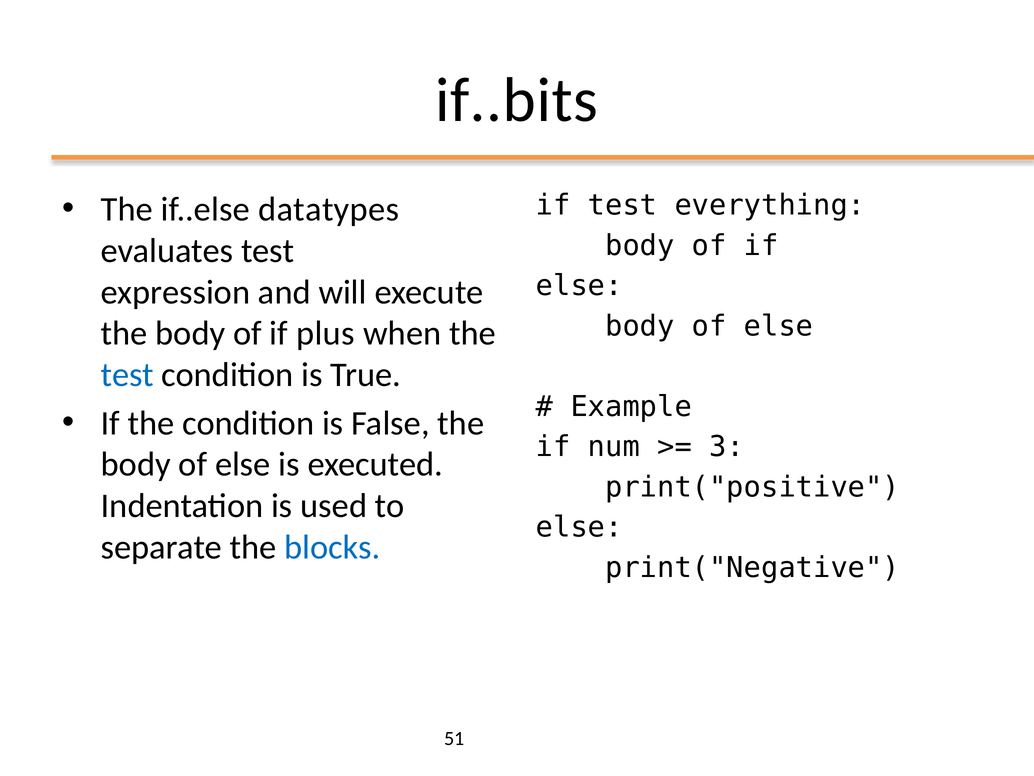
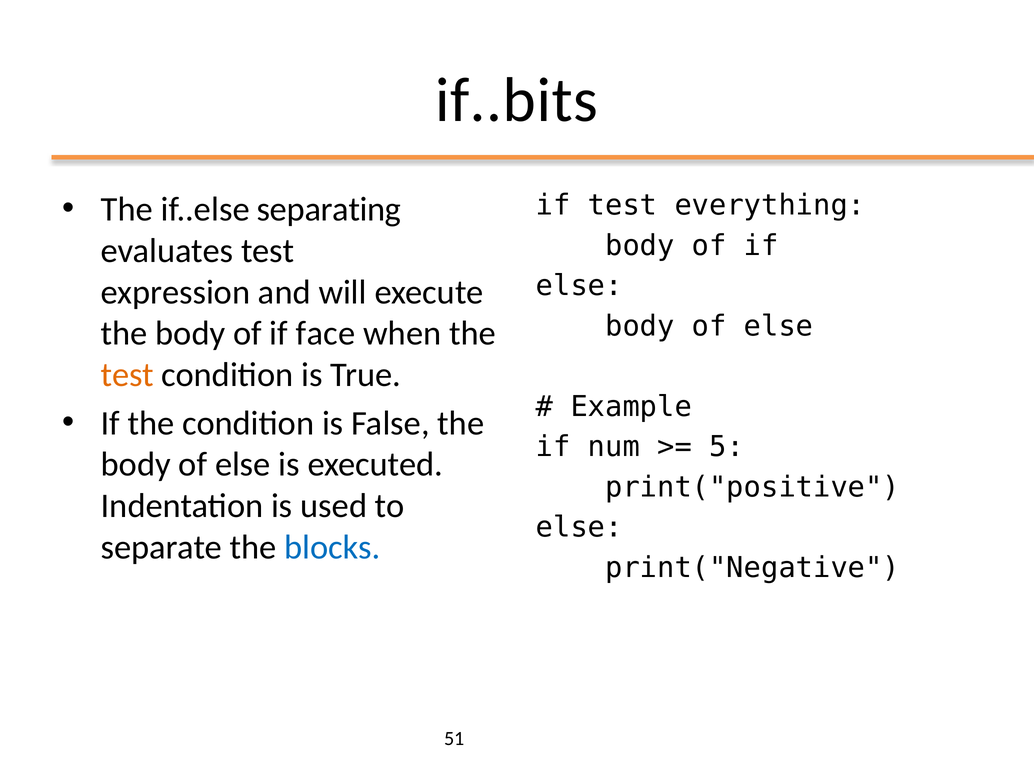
datatypes: datatypes -> separating
plus: plus -> face
test at (127, 375) colour: blue -> orange
3: 3 -> 5
